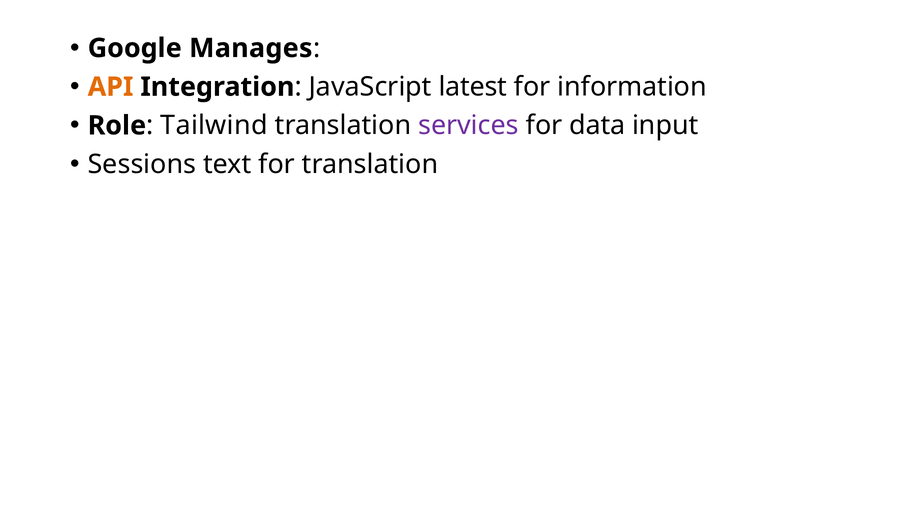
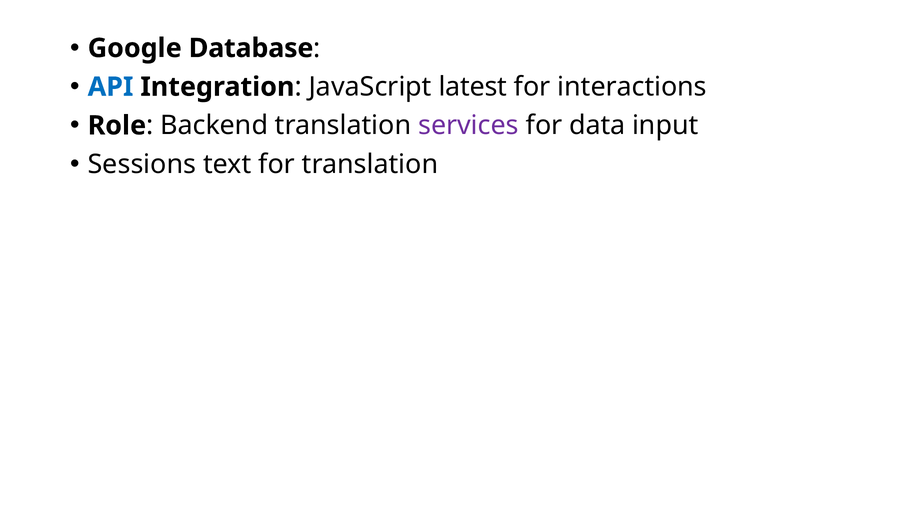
Manages: Manages -> Database
API colour: orange -> blue
information: information -> interactions
Tailwind: Tailwind -> Backend
